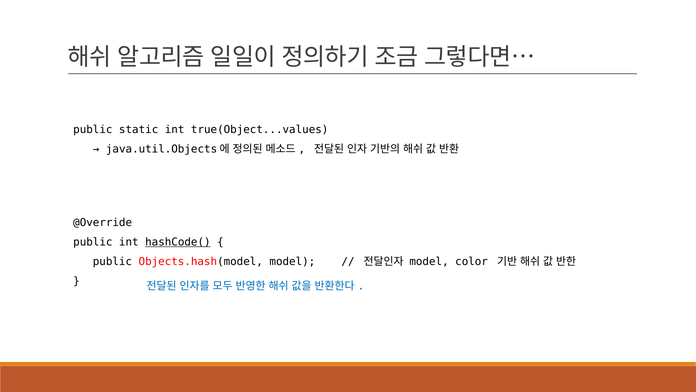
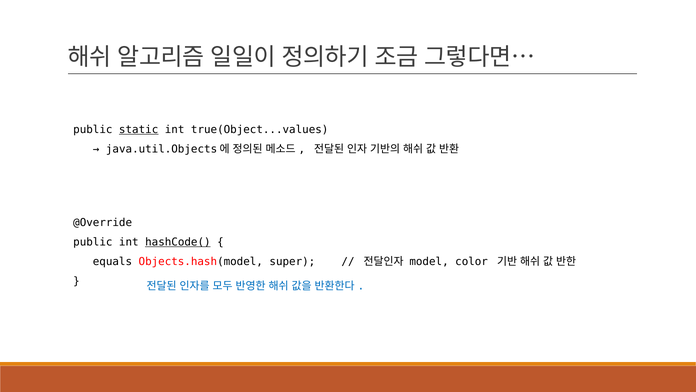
static underline: none -> present
public at (112, 261): public -> equals
Objects.hash(model model: model -> super
